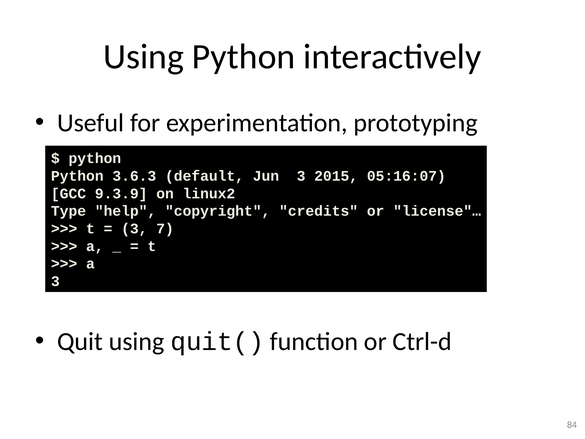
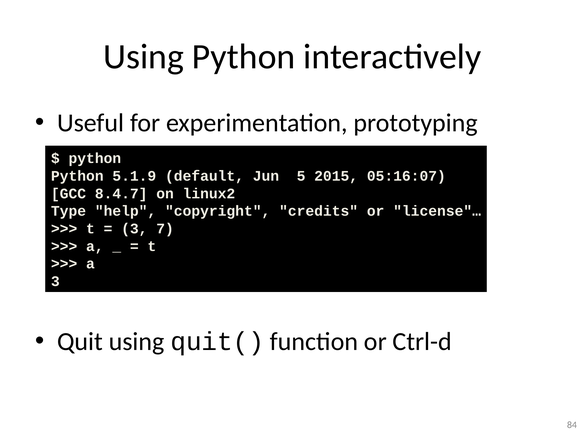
3.6.3: 3.6.3 -> 5.1.9
Jun 3: 3 -> 5
9.3.9: 9.3.9 -> 8.4.7
